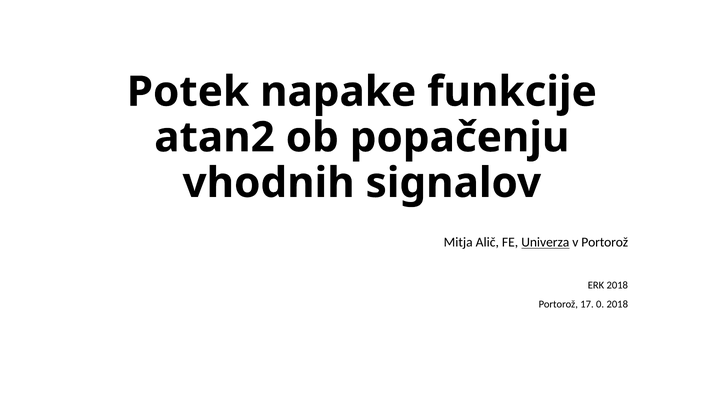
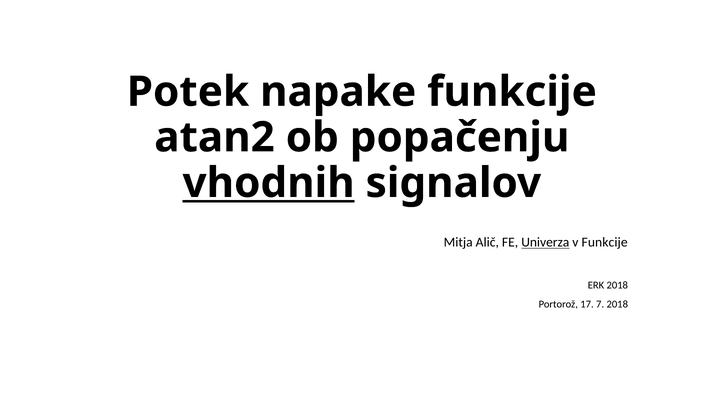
vhodnih underline: none -> present
v Portorož: Portorož -> Funkcije
0: 0 -> 7
